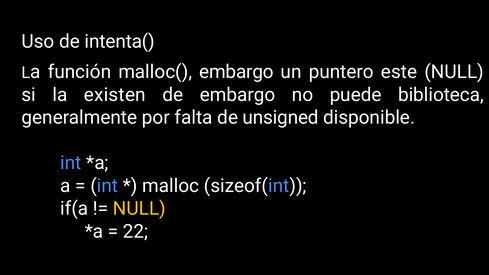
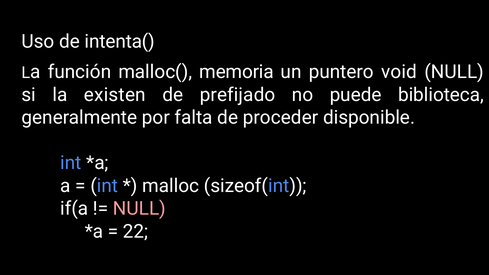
malloc( embargo: embargo -> memoria
este: este -> void
de embargo: embargo -> prefijado
unsigned: unsigned -> proceder
NULL at (139, 209) colour: yellow -> pink
